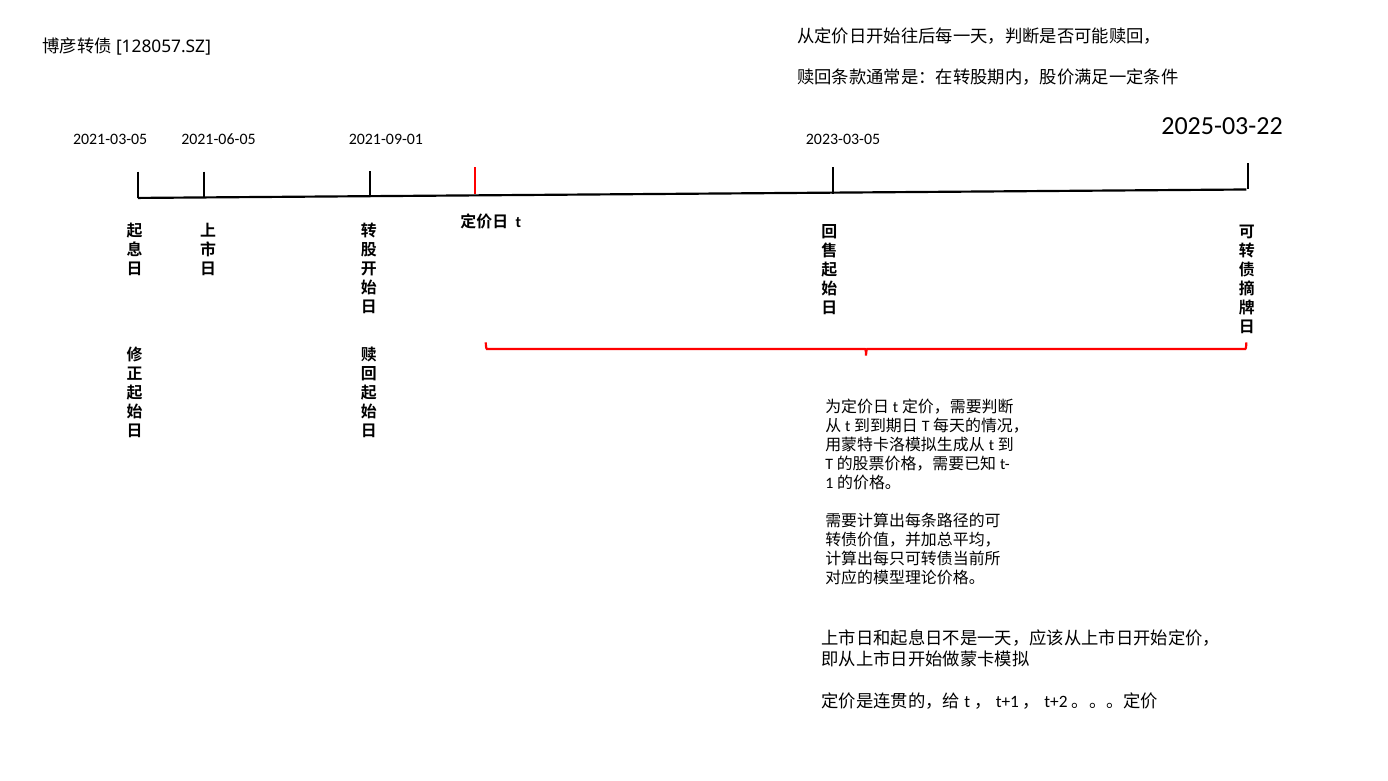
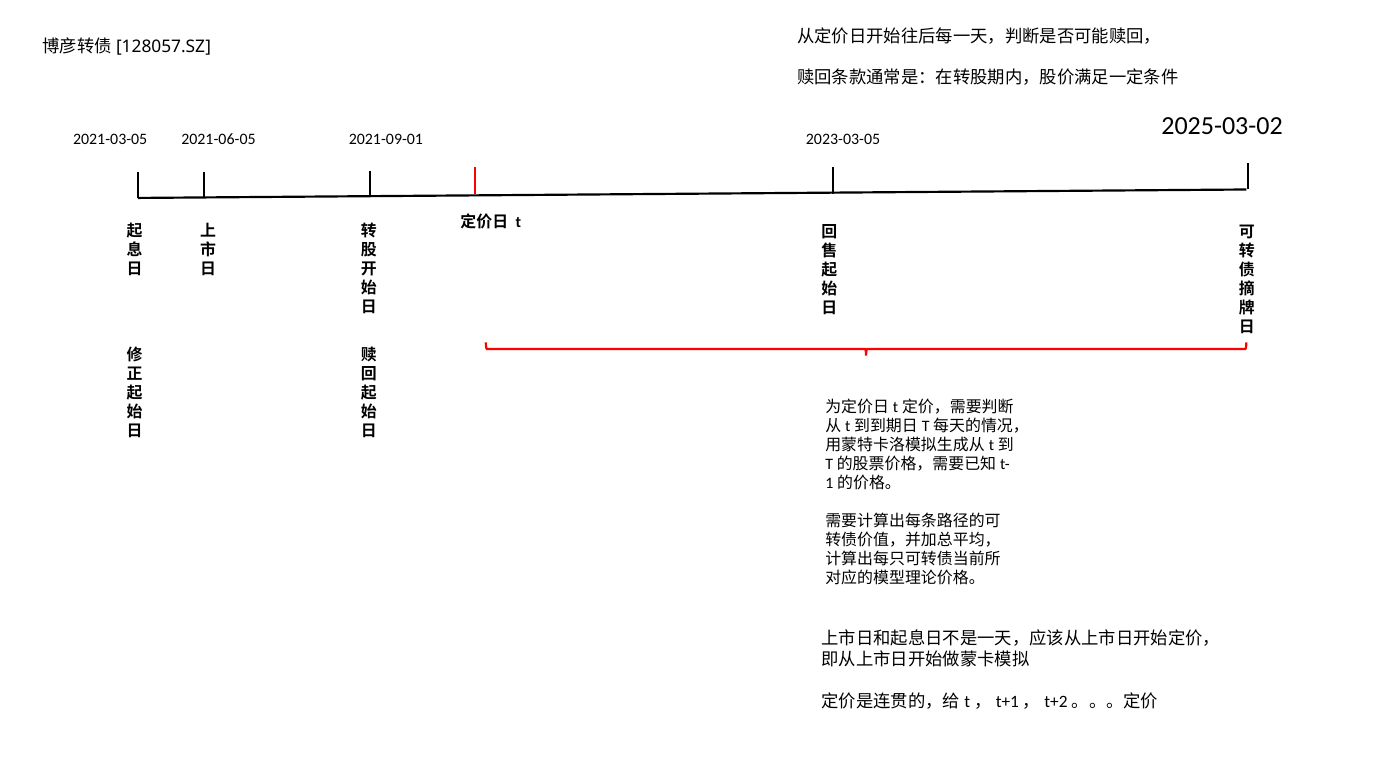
2025-03-22: 2025-03-22 -> 2025-03-02
